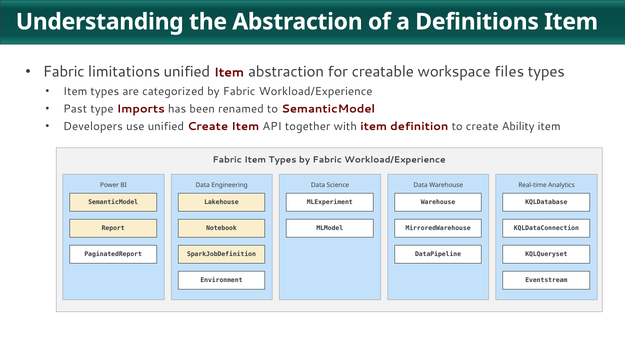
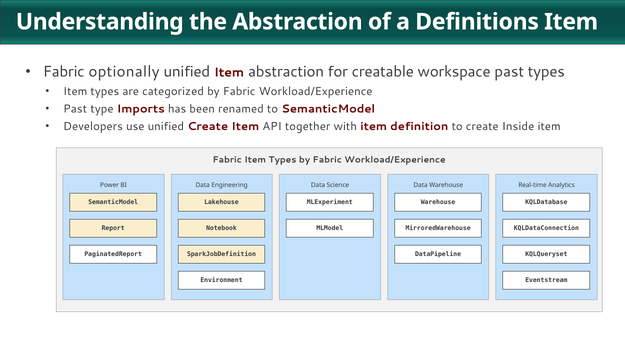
limitations: limitations -> optionally
workspace files: files -> past
Ability: Ability -> Inside
